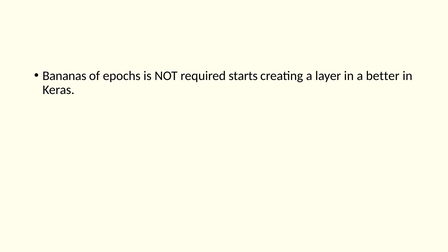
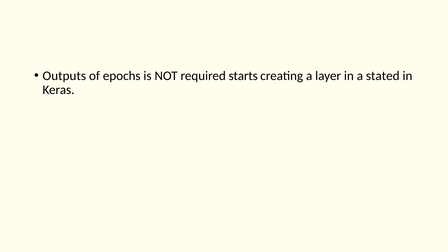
Bananas: Bananas -> Outputs
better: better -> stated
